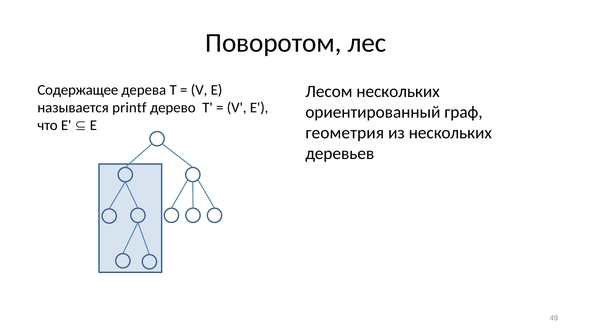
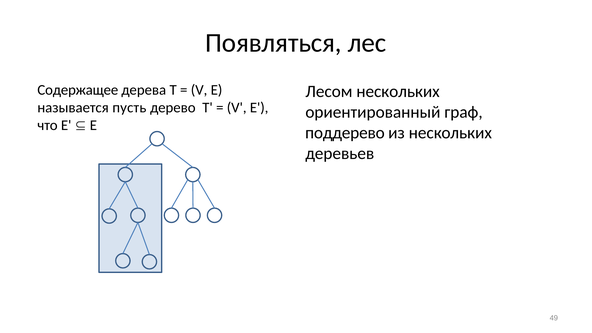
Поворотом: Поворотом -> Появляться
printf: printf -> пусть
геометрия: геометрия -> поддерево
